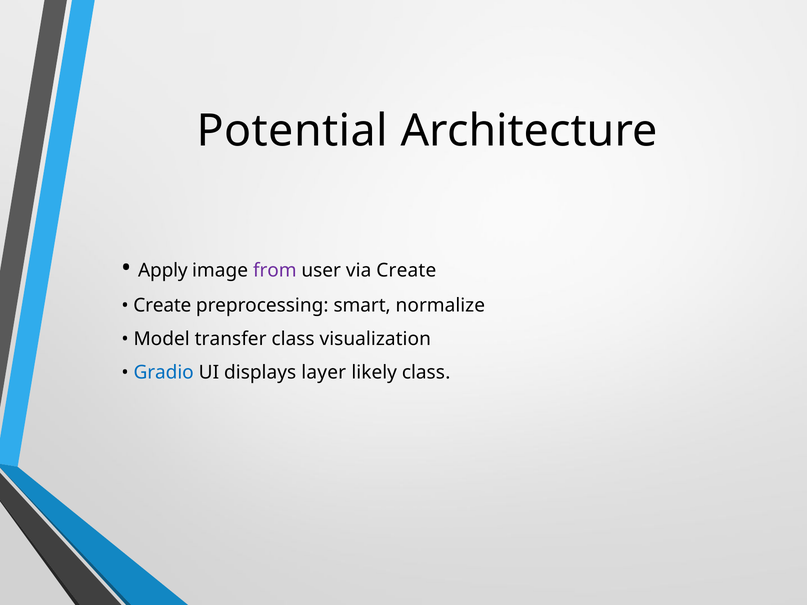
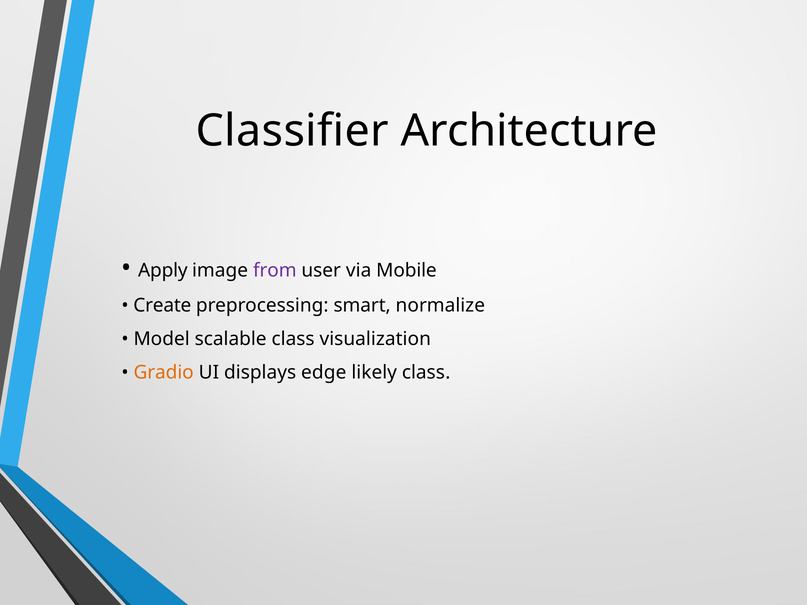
Potential: Potential -> Classifier
via Create: Create -> Mobile
transfer: transfer -> scalable
Gradio colour: blue -> orange
layer: layer -> edge
